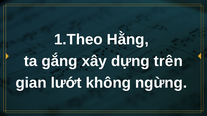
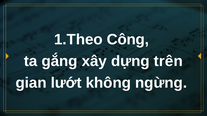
Hằng: Hằng -> Công
